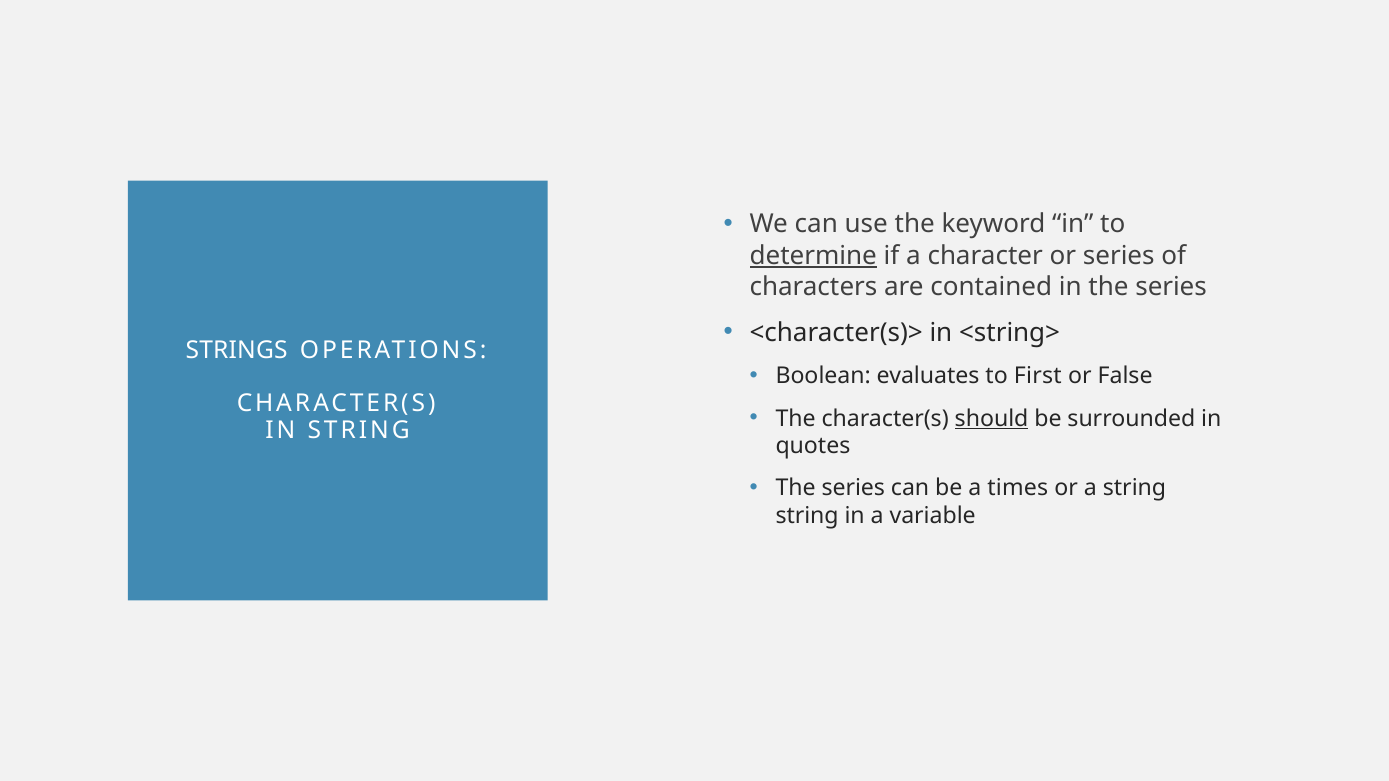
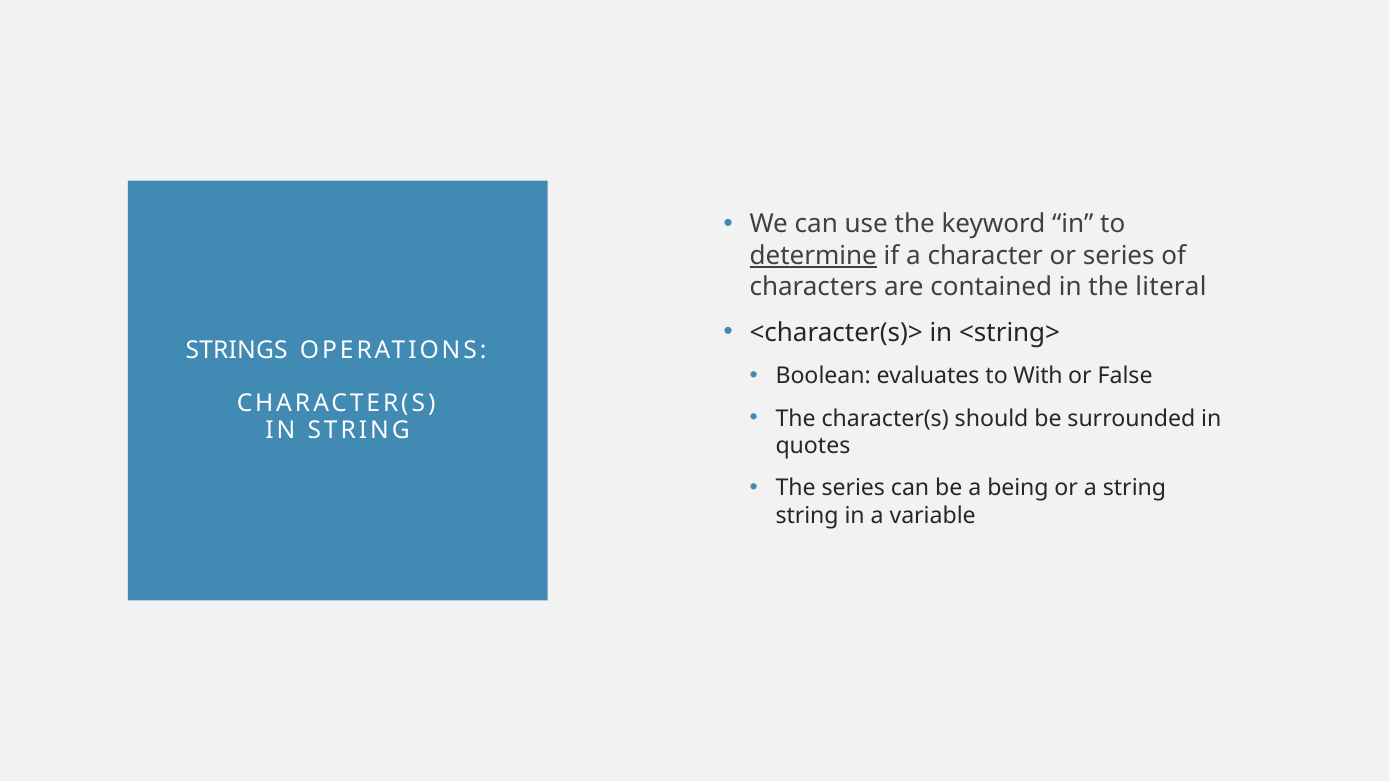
in the series: series -> literal
First: First -> With
should underline: present -> none
times: times -> being
